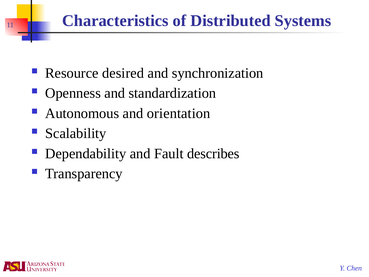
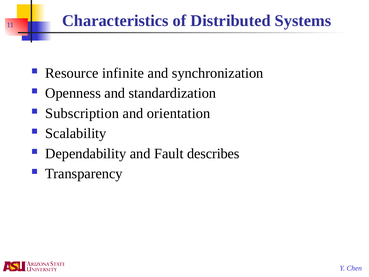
desired: desired -> infinite
Autonomous: Autonomous -> Subscription
